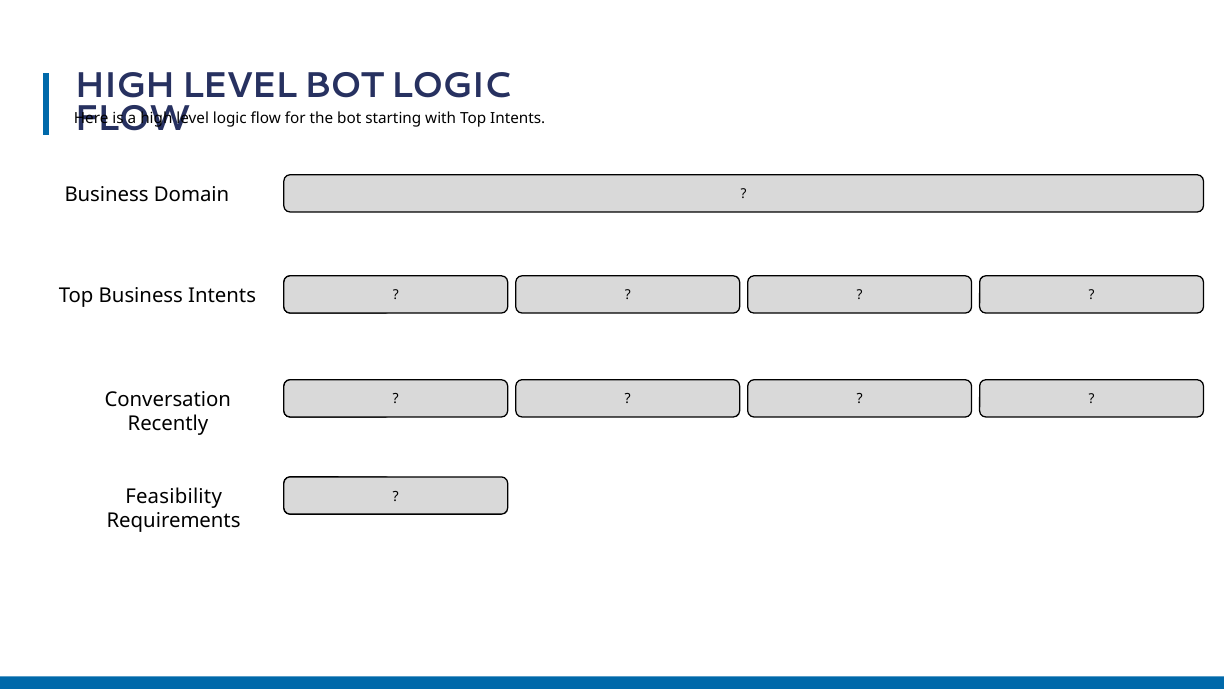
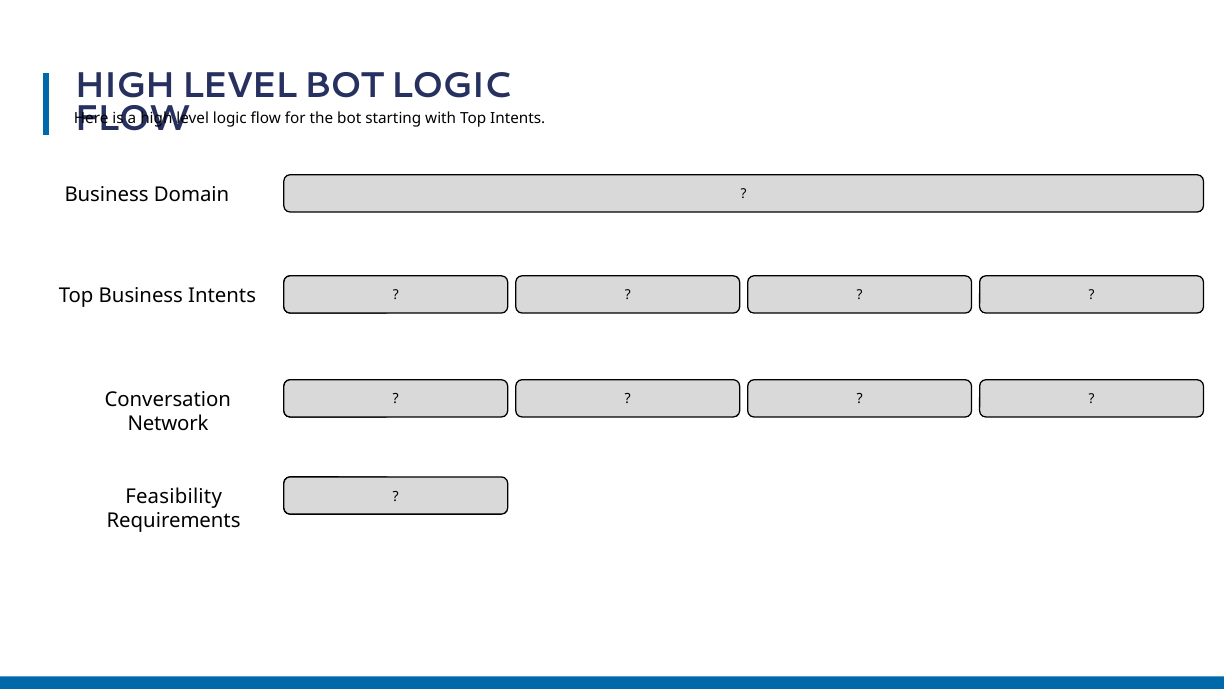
Recently: Recently -> Network
